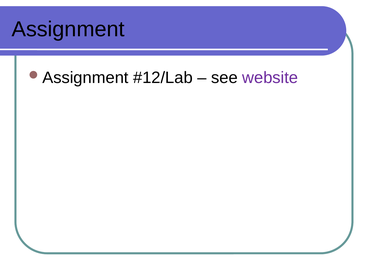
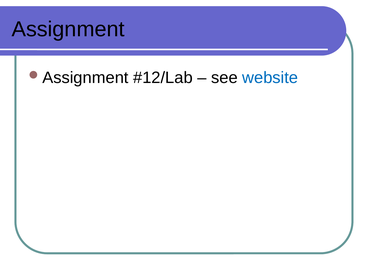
website colour: purple -> blue
